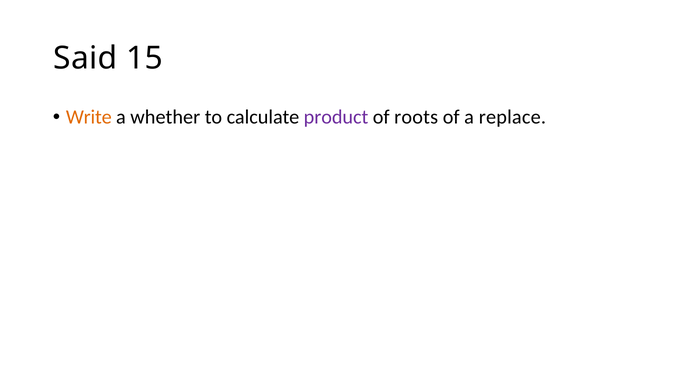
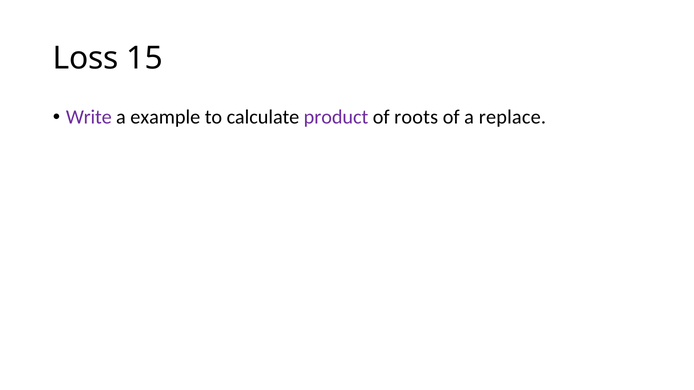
Said: Said -> Loss
Write colour: orange -> purple
whether: whether -> example
